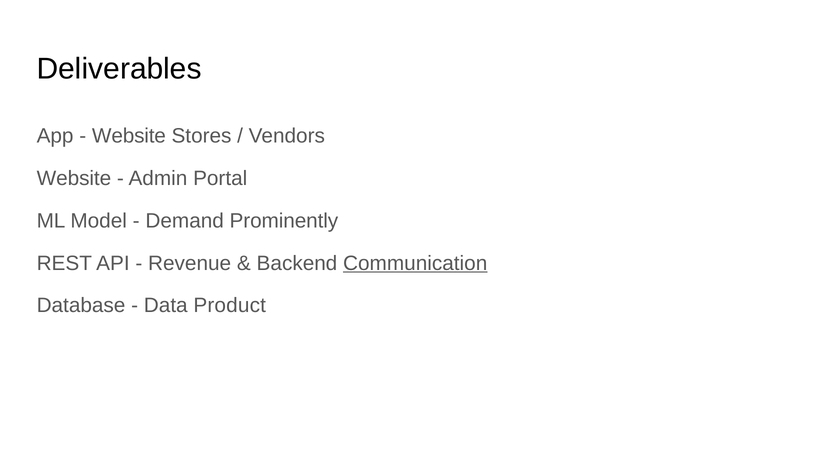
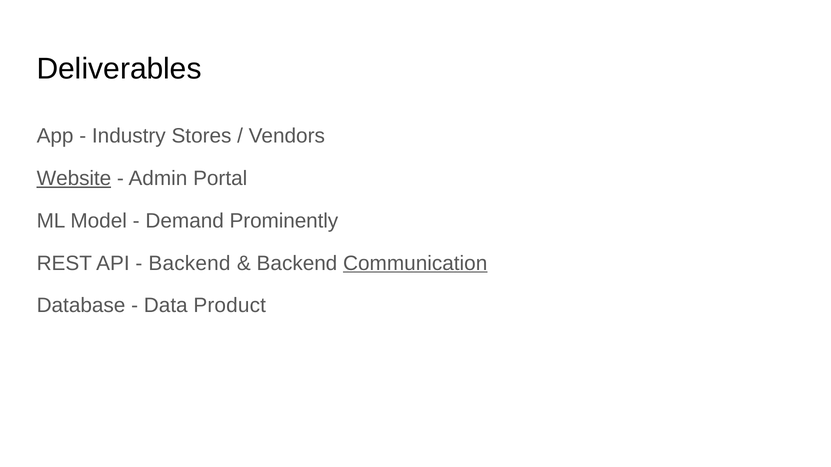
Website at (129, 136): Website -> Industry
Website at (74, 178) underline: none -> present
Revenue at (190, 263): Revenue -> Backend
